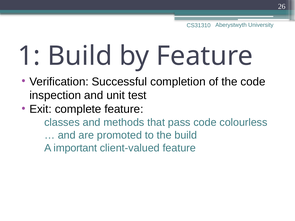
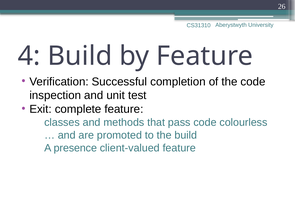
1: 1 -> 4
important: important -> presence
